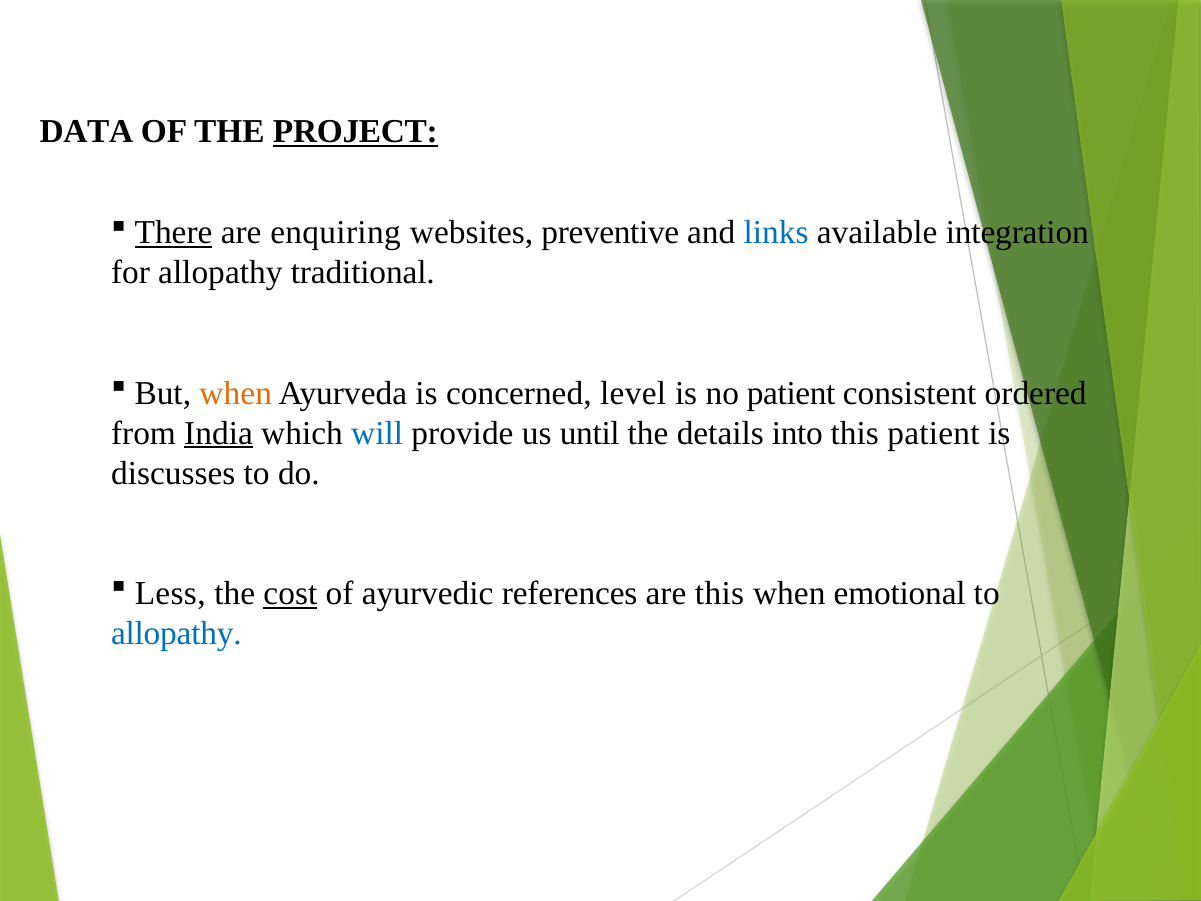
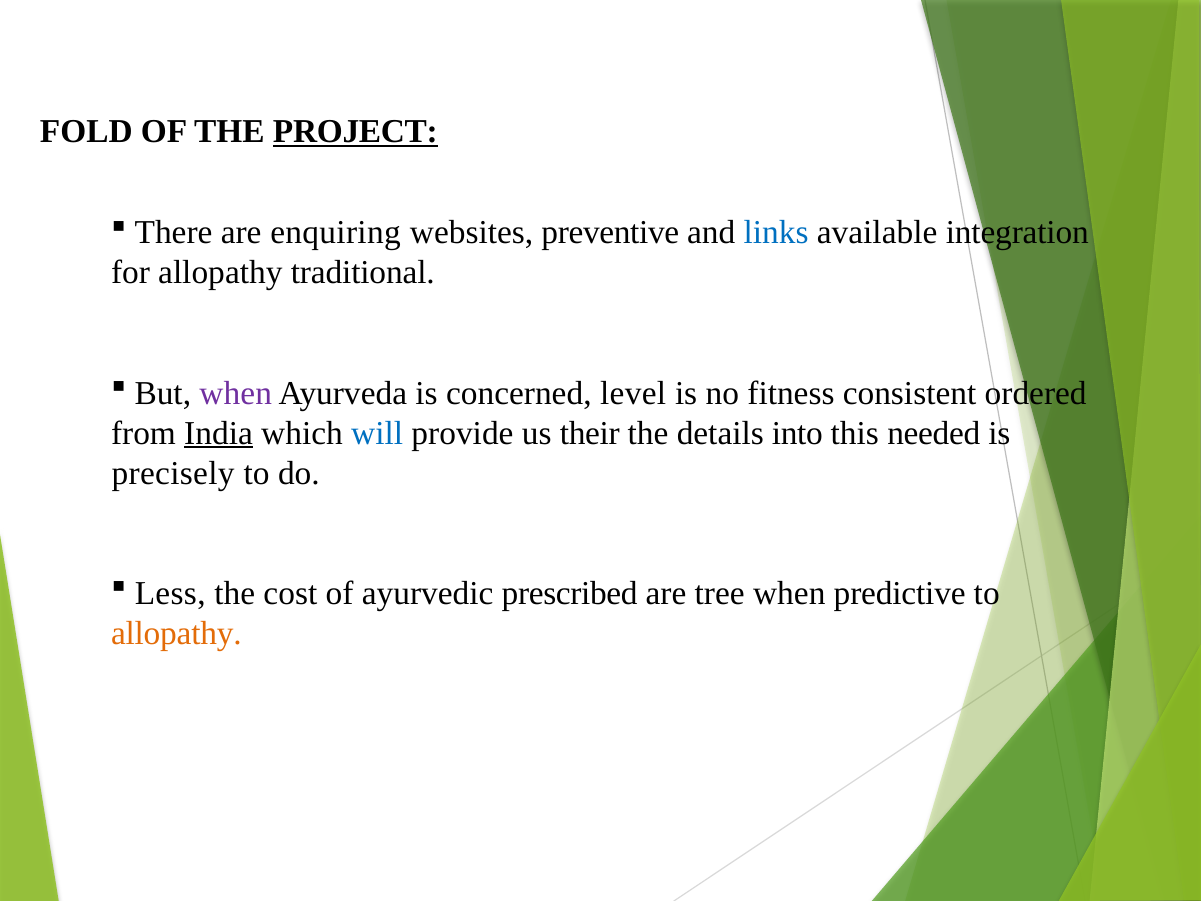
DATA: DATA -> FOLD
There underline: present -> none
when at (236, 393) colour: orange -> purple
no patient: patient -> fitness
until: until -> their
this patient: patient -> needed
discusses: discusses -> precisely
cost underline: present -> none
references: references -> prescribed
are this: this -> tree
emotional: emotional -> predictive
allopathy at (176, 633) colour: blue -> orange
